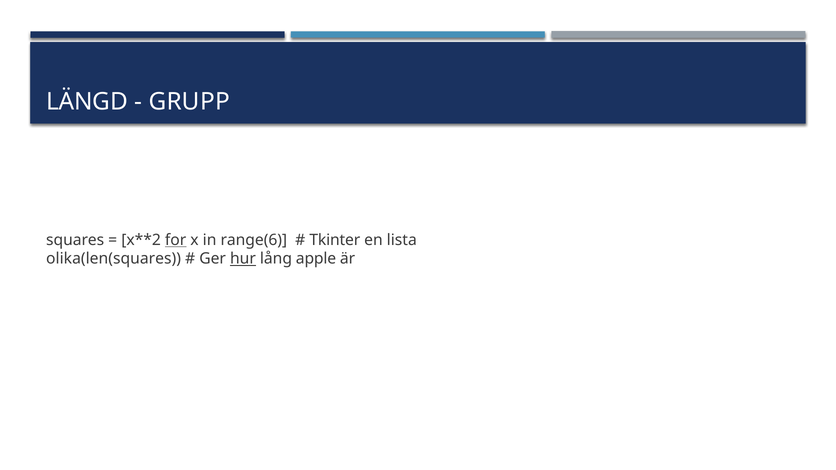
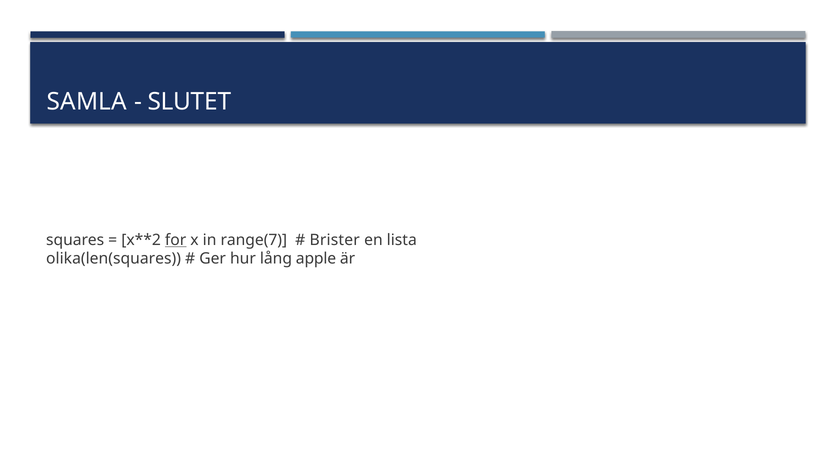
LÄNGD: LÄNGD -> SAMLA
GRUPP: GRUPP -> SLUTET
range(6: range(6 -> range(7
Tkinter: Tkinter -> Brister
hur underline: present -> none
